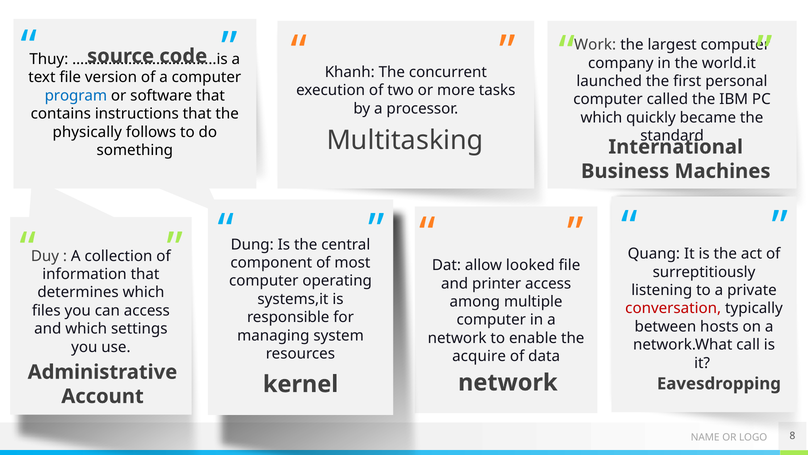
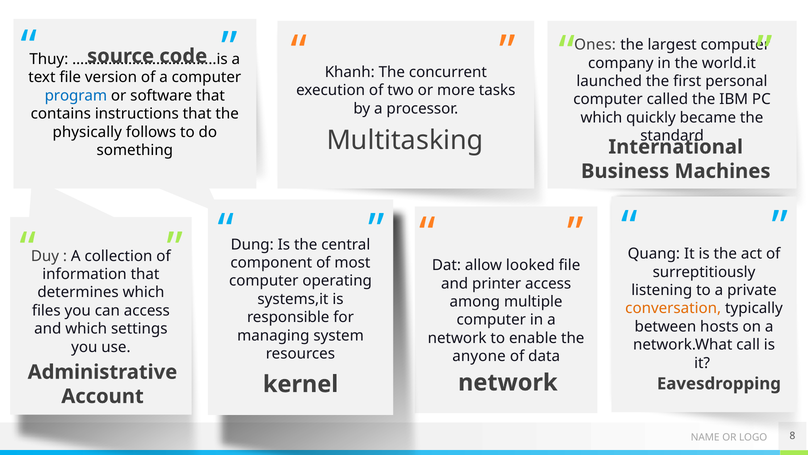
Work: Work -> Ones
conversation colour: red -> orange
acquire: acquire -> anyone
